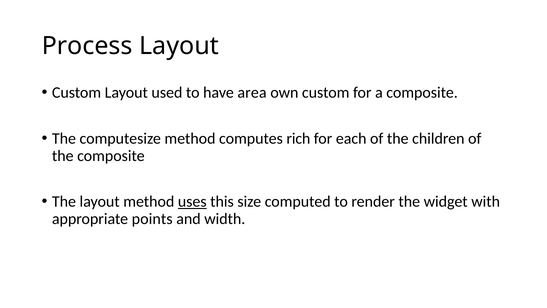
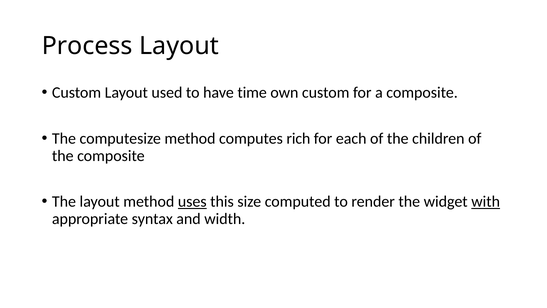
area: area -> time
with underline: none -> present
points: points -> syntax
